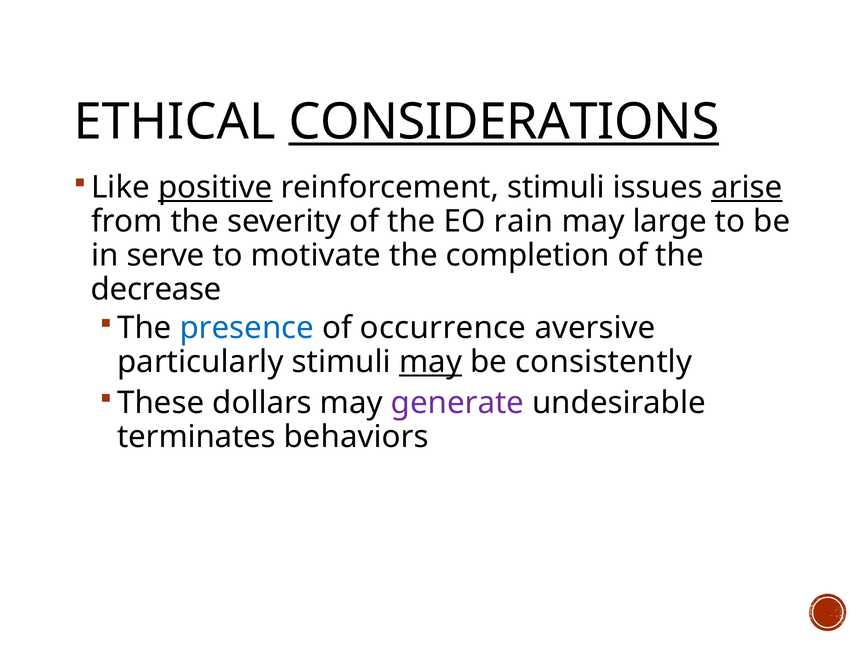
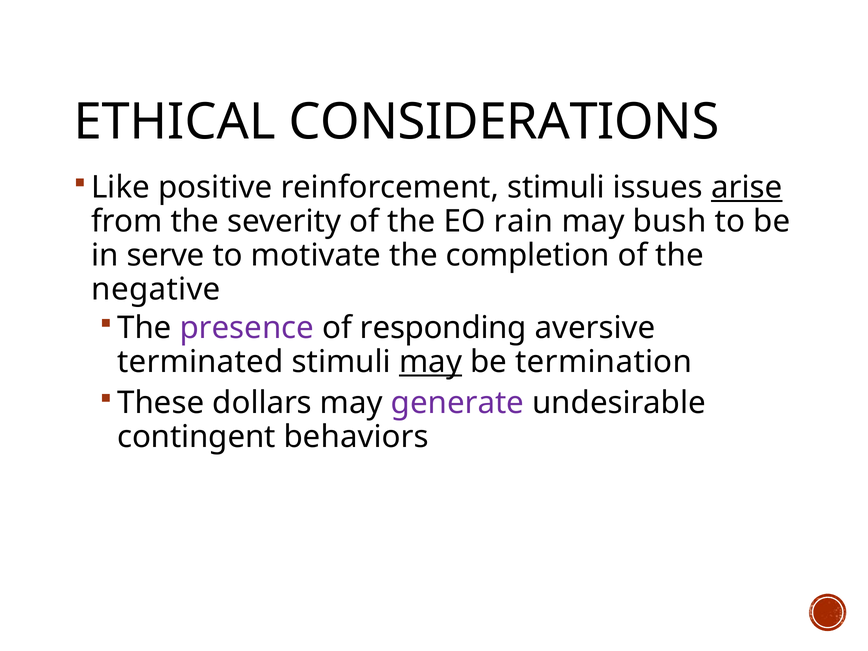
CONSIDERATIONS underline: present -> none
positive underline: present -> none
large: large -> bush
decrease: decrease -> negative
presence colour: blue -> purple
occurrence: occurrence -> responding
particularly: particularly -> terminated
consistently: consistently -> termination
terminates: terminates -> contingent
